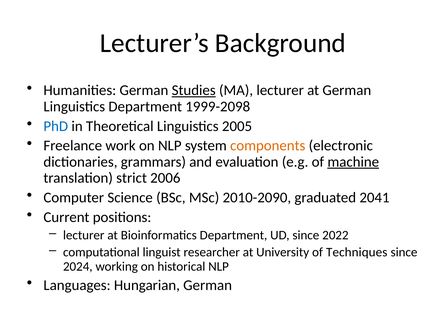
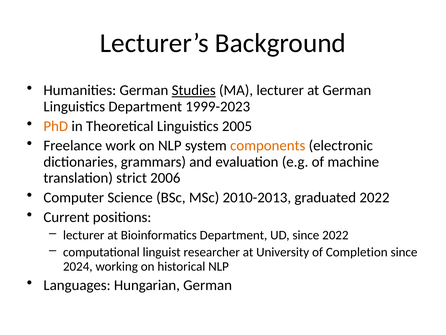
1999-2098: 1999-2098 -> 1999-2023
PhD colour: blue -> orange
machine underline: present -> none
2010-2090: 2010-2090 -> 2010-2013
graduated 2041: 2041 -> 2022
Techniques: Techniques -> Completion
